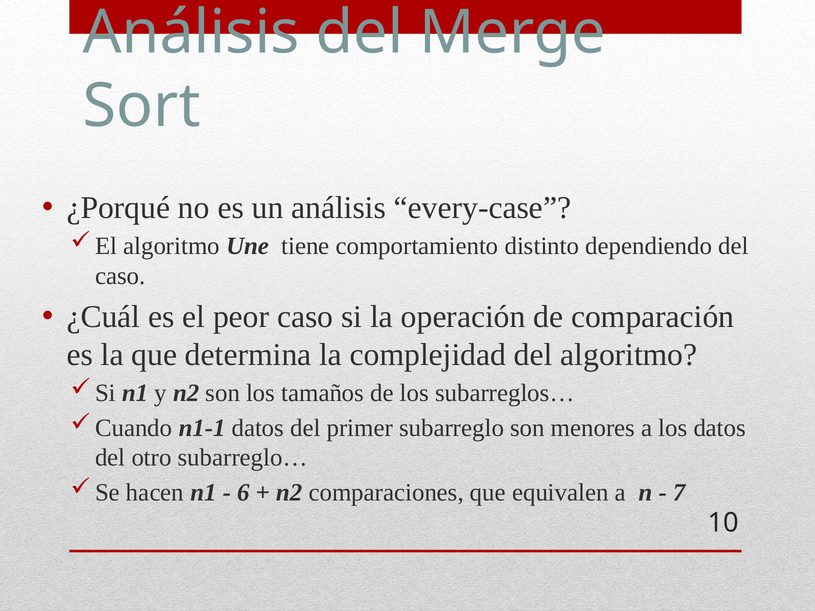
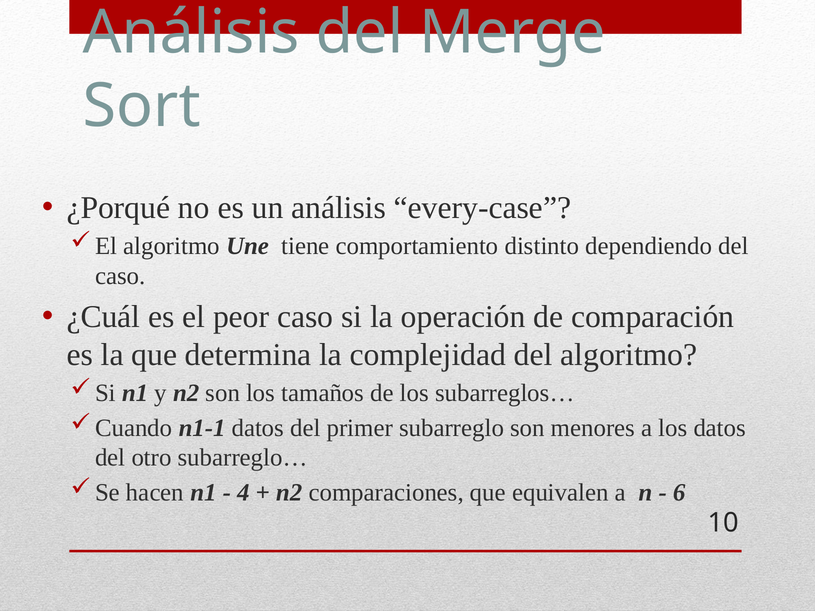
6: 6 -> 4
7: 7 -> 6
